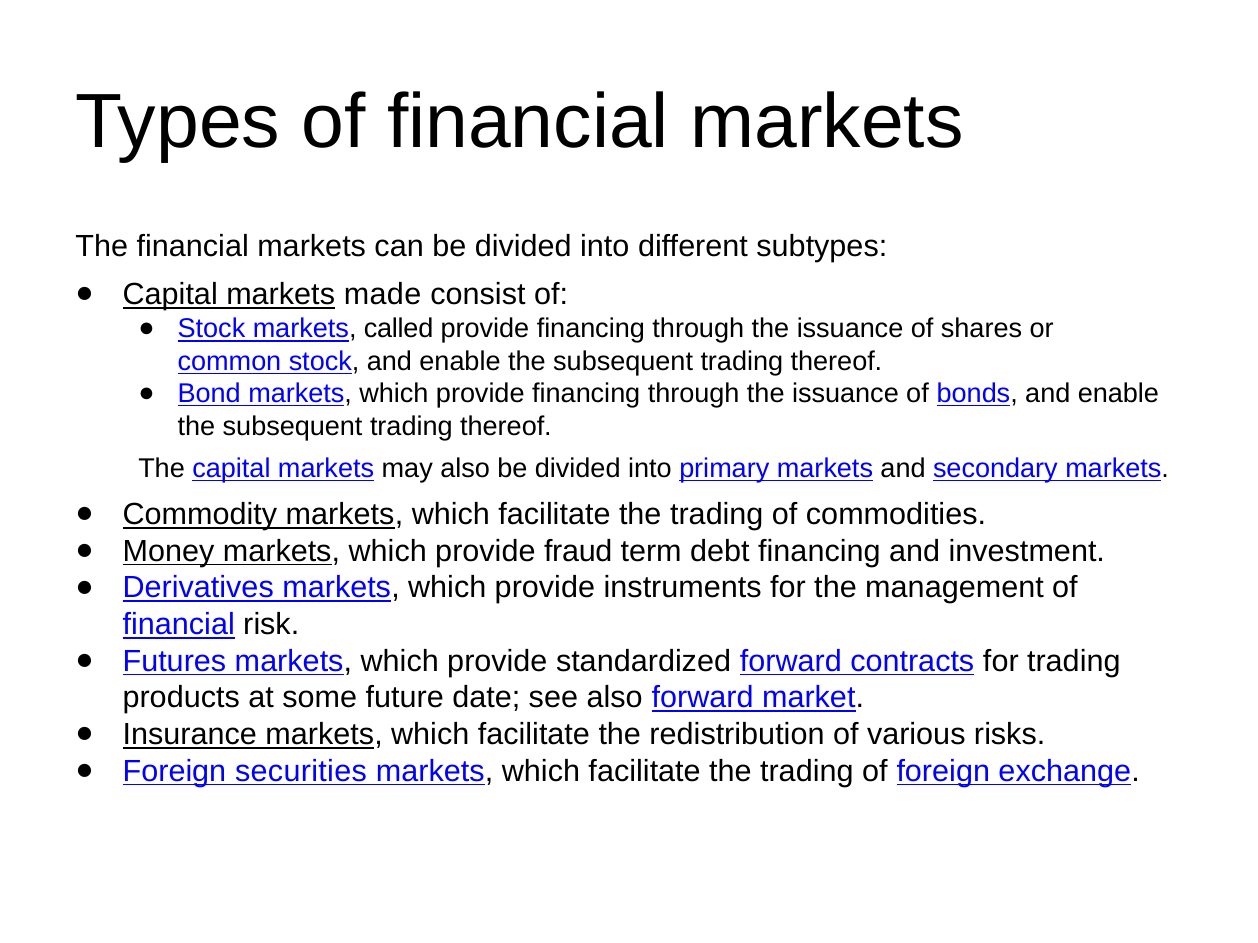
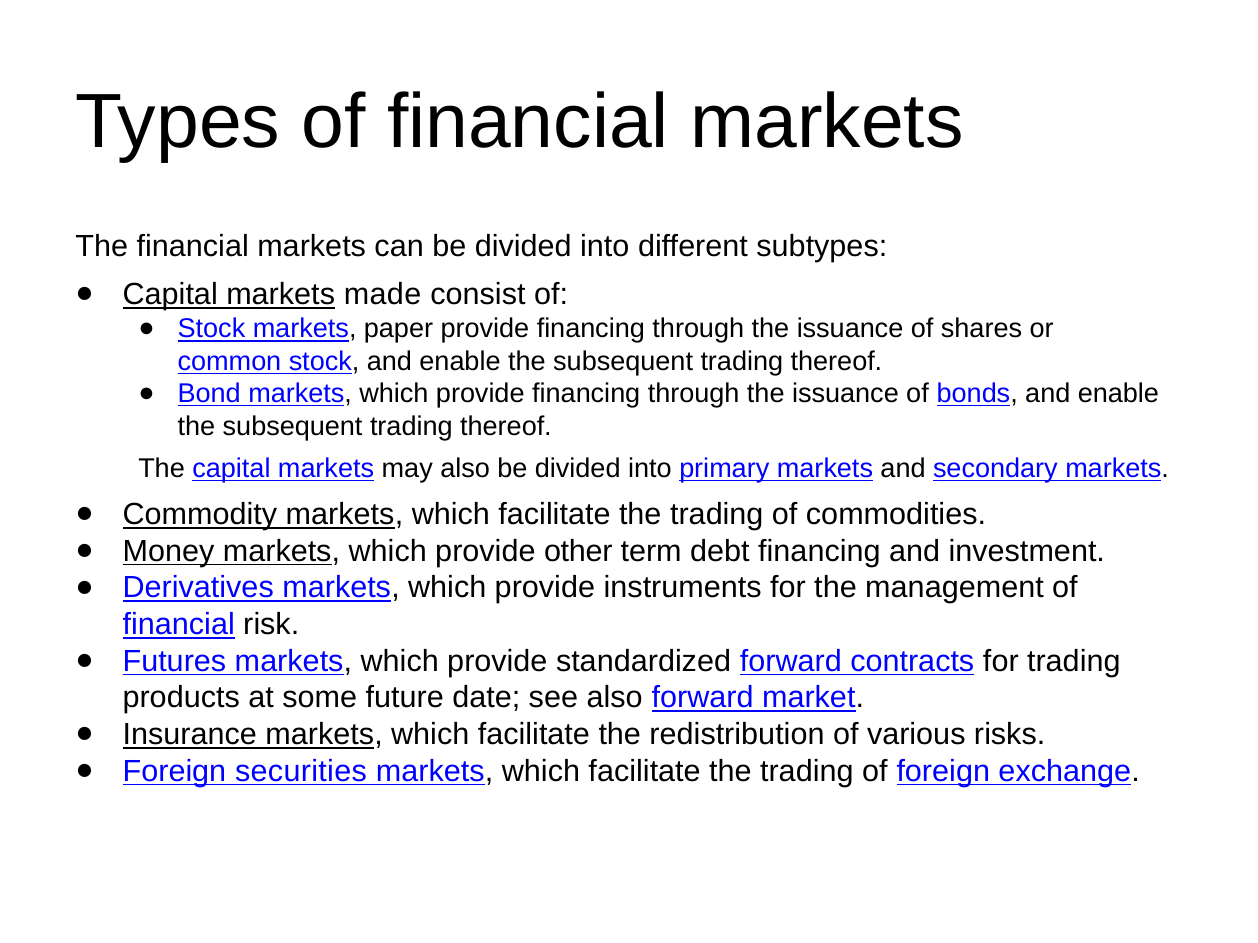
called: called -> paper
fraud: fraud -> other
